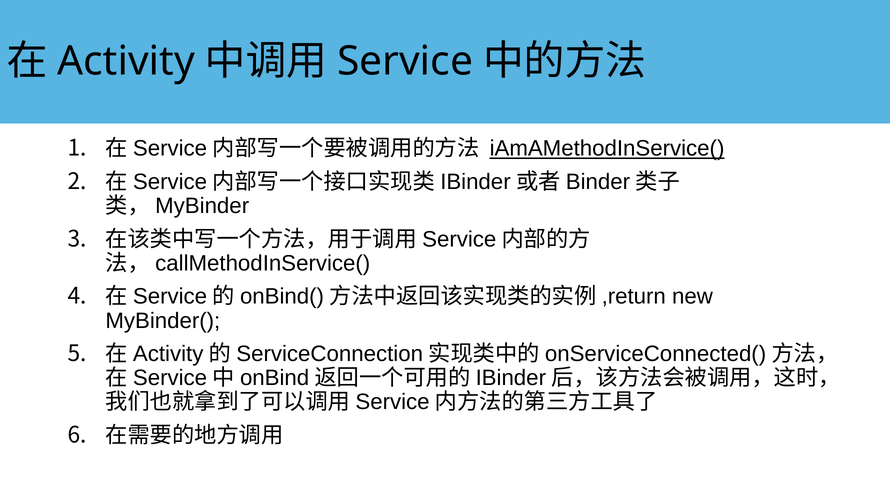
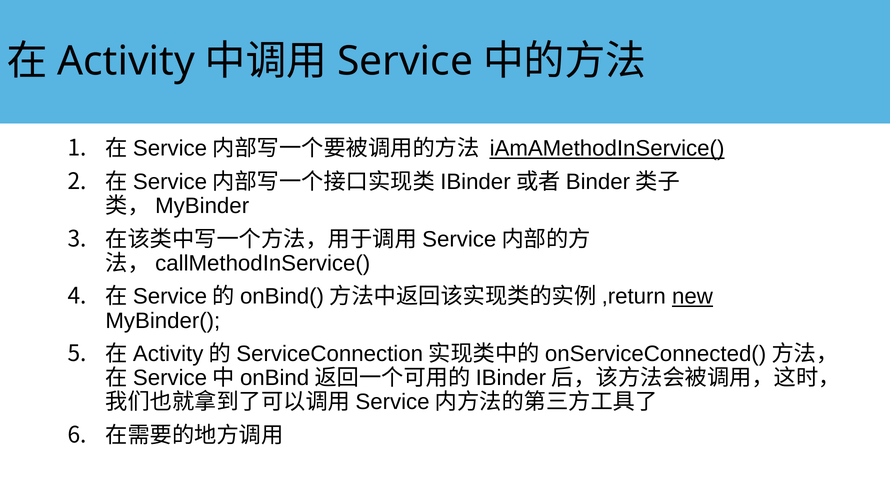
new underline: none -> present
